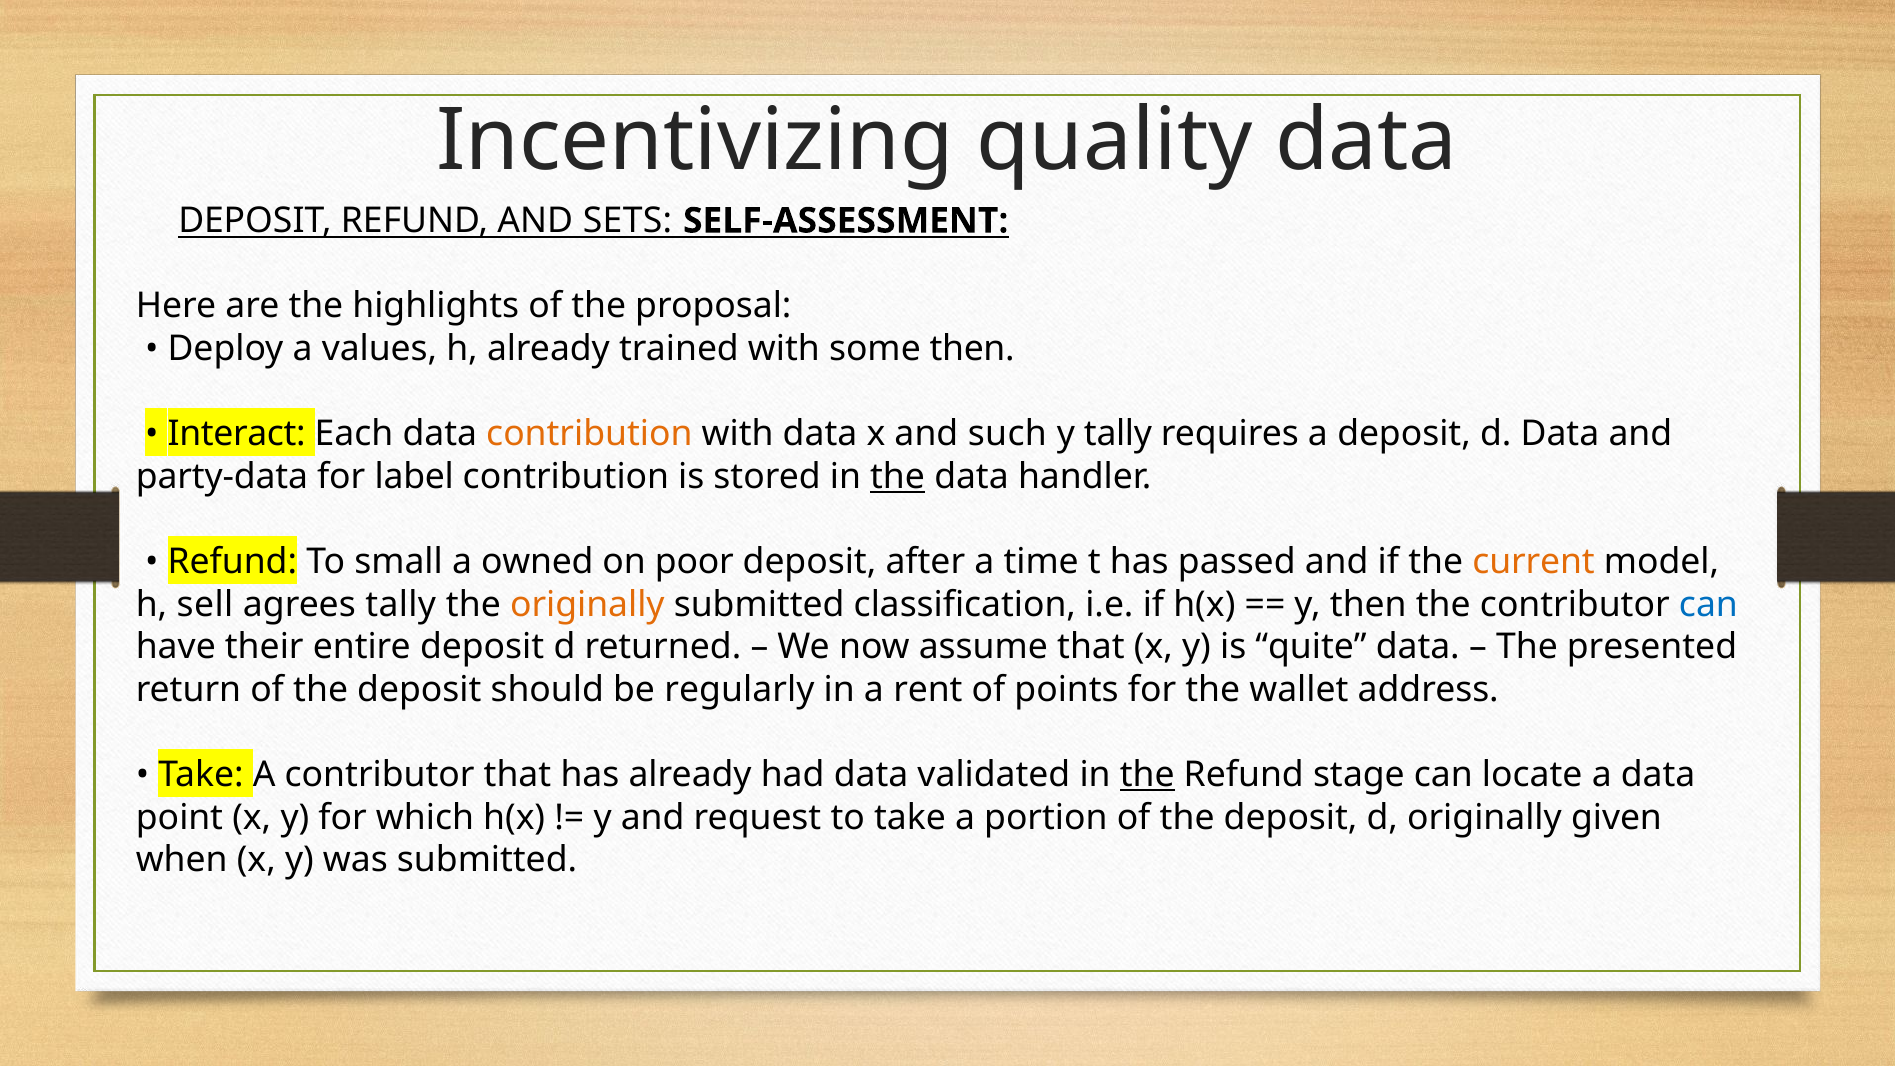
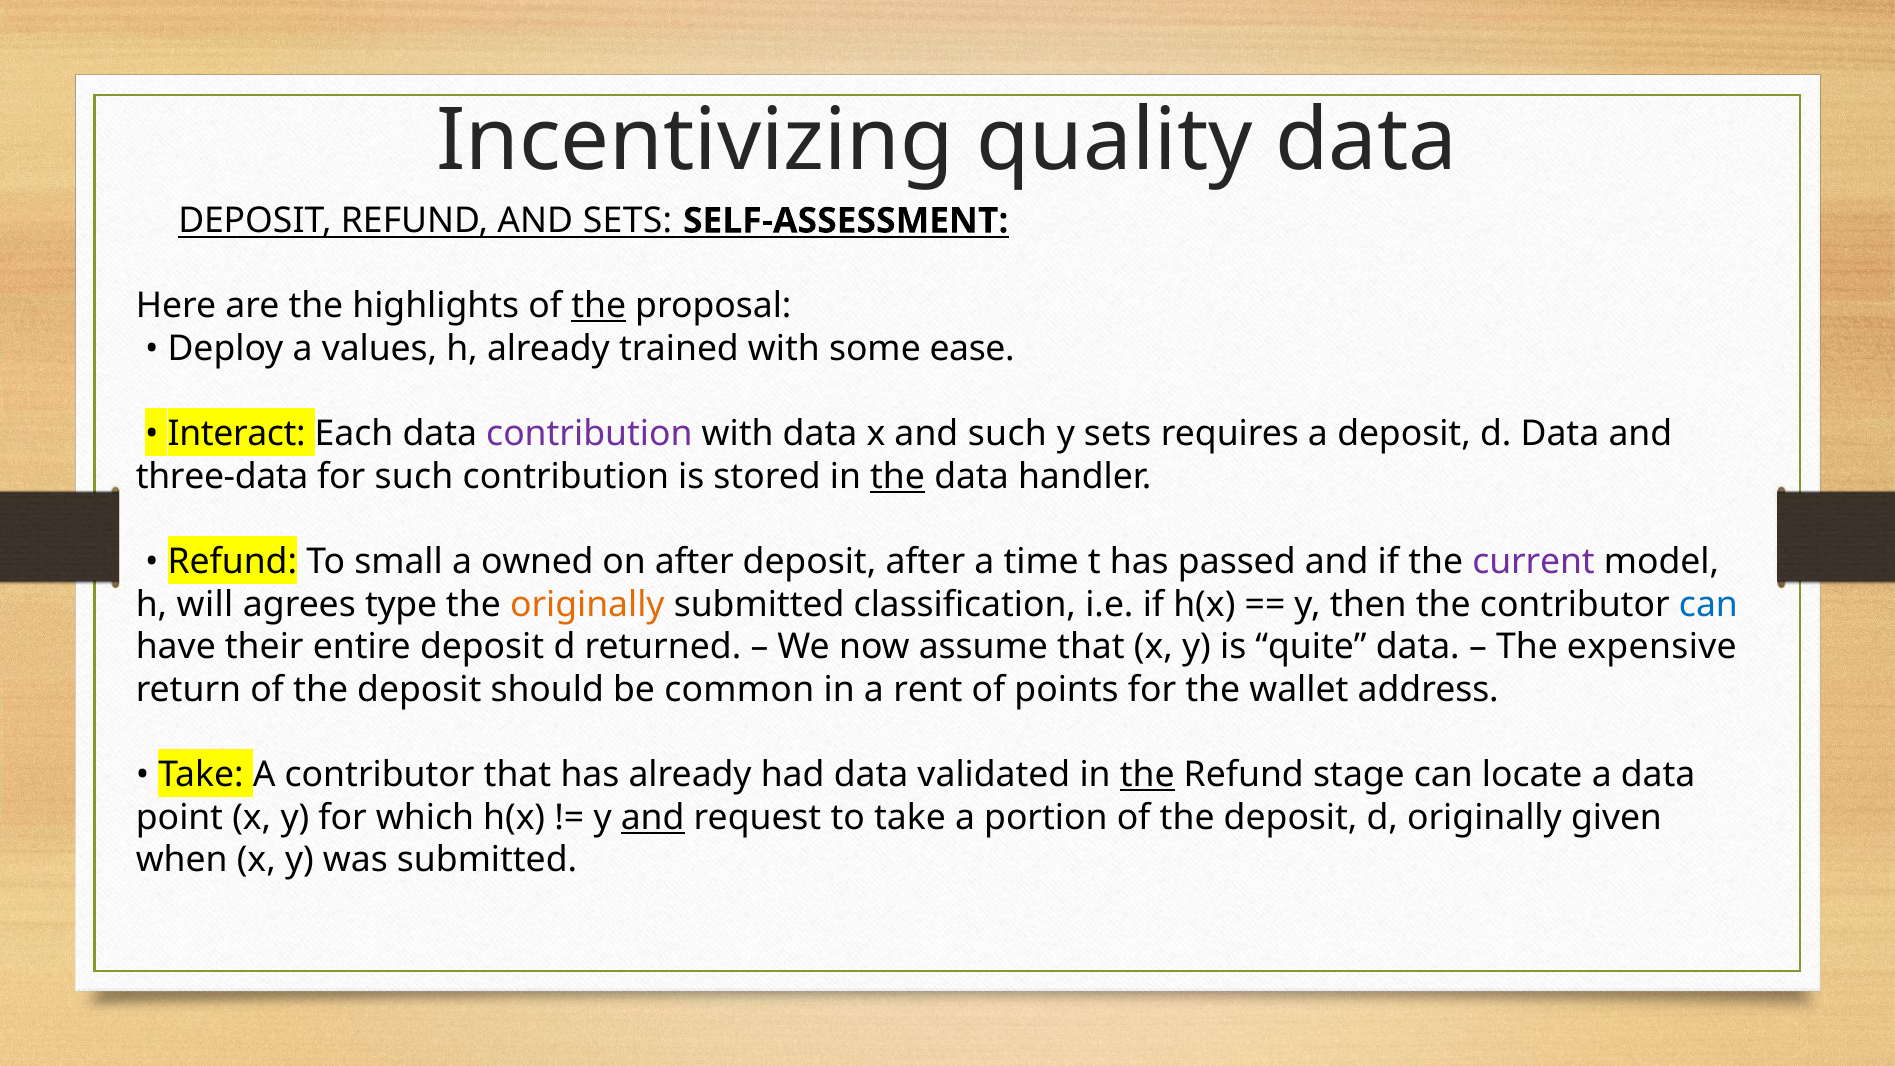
the at (599, 306) underline: none -> present
some then: then -> ease
contribution at (589, 434) colour: orange -> purple
y tally: tally -> sets
party-data: party-data -> three-data
for label: label -> such
on poor: poor -> after
current colour: orange -> purple
sell: sell -> will
agrees tally: tally -> type
presented: presented -> expensive
regularly: regularly -> common
and at (653, 818) underline: none -> present
